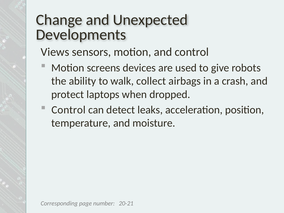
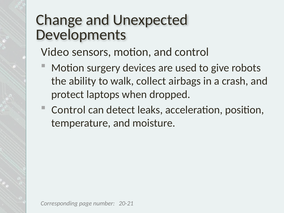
Views: Views -> Video
screens: screens -> surgery
